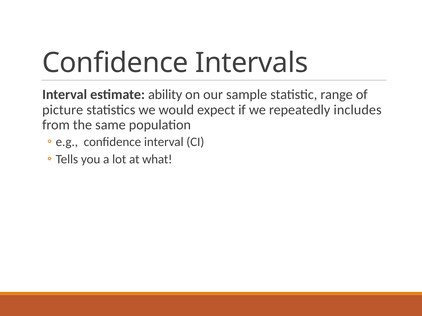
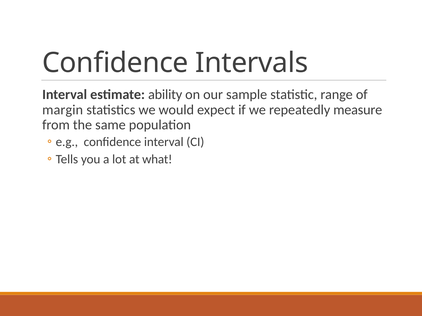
picture: picture -> margin
includes: includes -> measure
